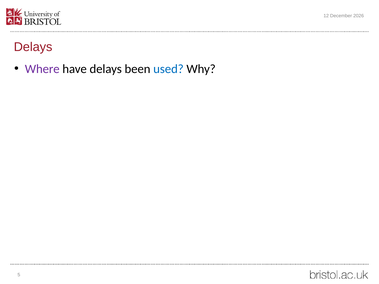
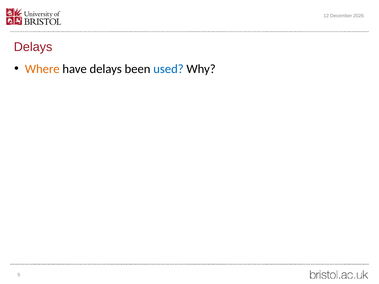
Where colour: purple -> orange
